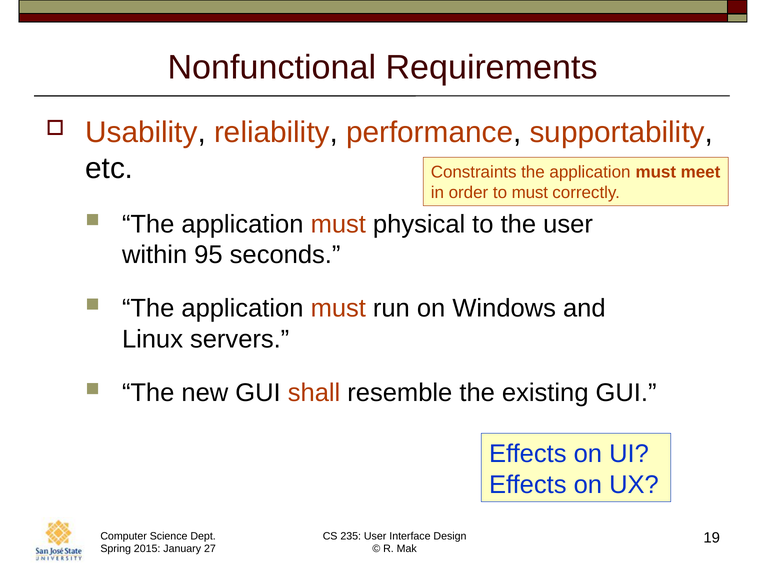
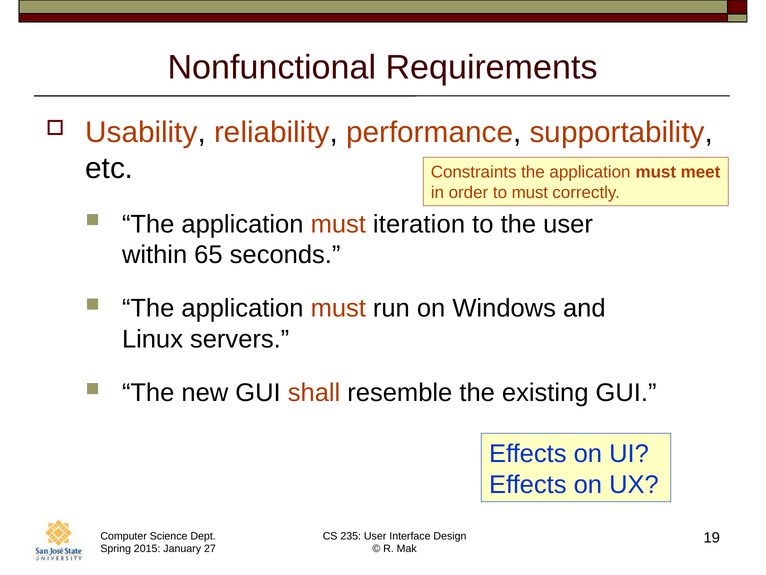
physical: physical -> iteration
95: 95 -> 65
